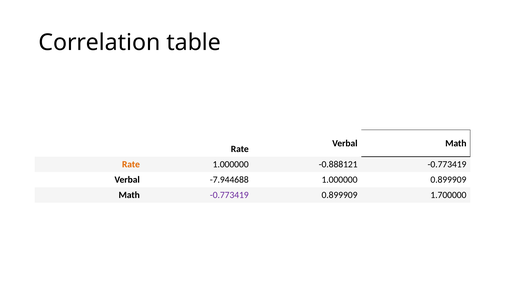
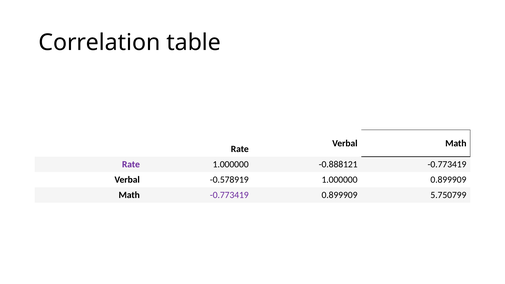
Rate at (131, 164) colour: orange -> purple
-7.944688: -7.944688 -> -0.578919
1.700000: 1.700000 -> 5.750799
